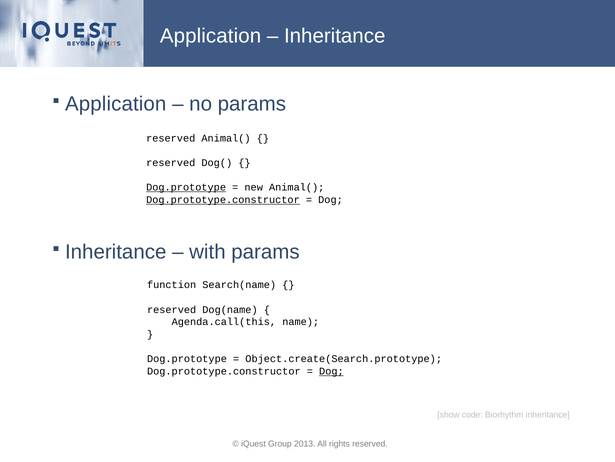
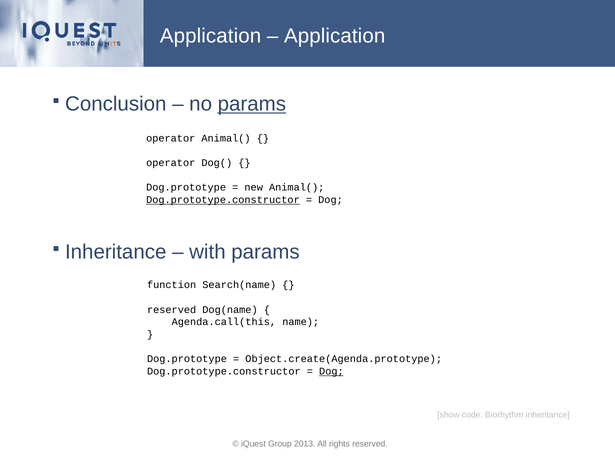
Inheritance at (335, 36): Inheritance -> Application
Application at (116, 104): Application -> Conclusion
params at (252, 104) underline: none -> present
reserved at (171, 138): reserved -> operator
reserved at (171, 163): reserved -> operator
Dog.prototype at (186, 187) underline: present -> none
Object.create(Search.prototype: Object.create(Search.prototype -> Object.create(Agenda.prototype
